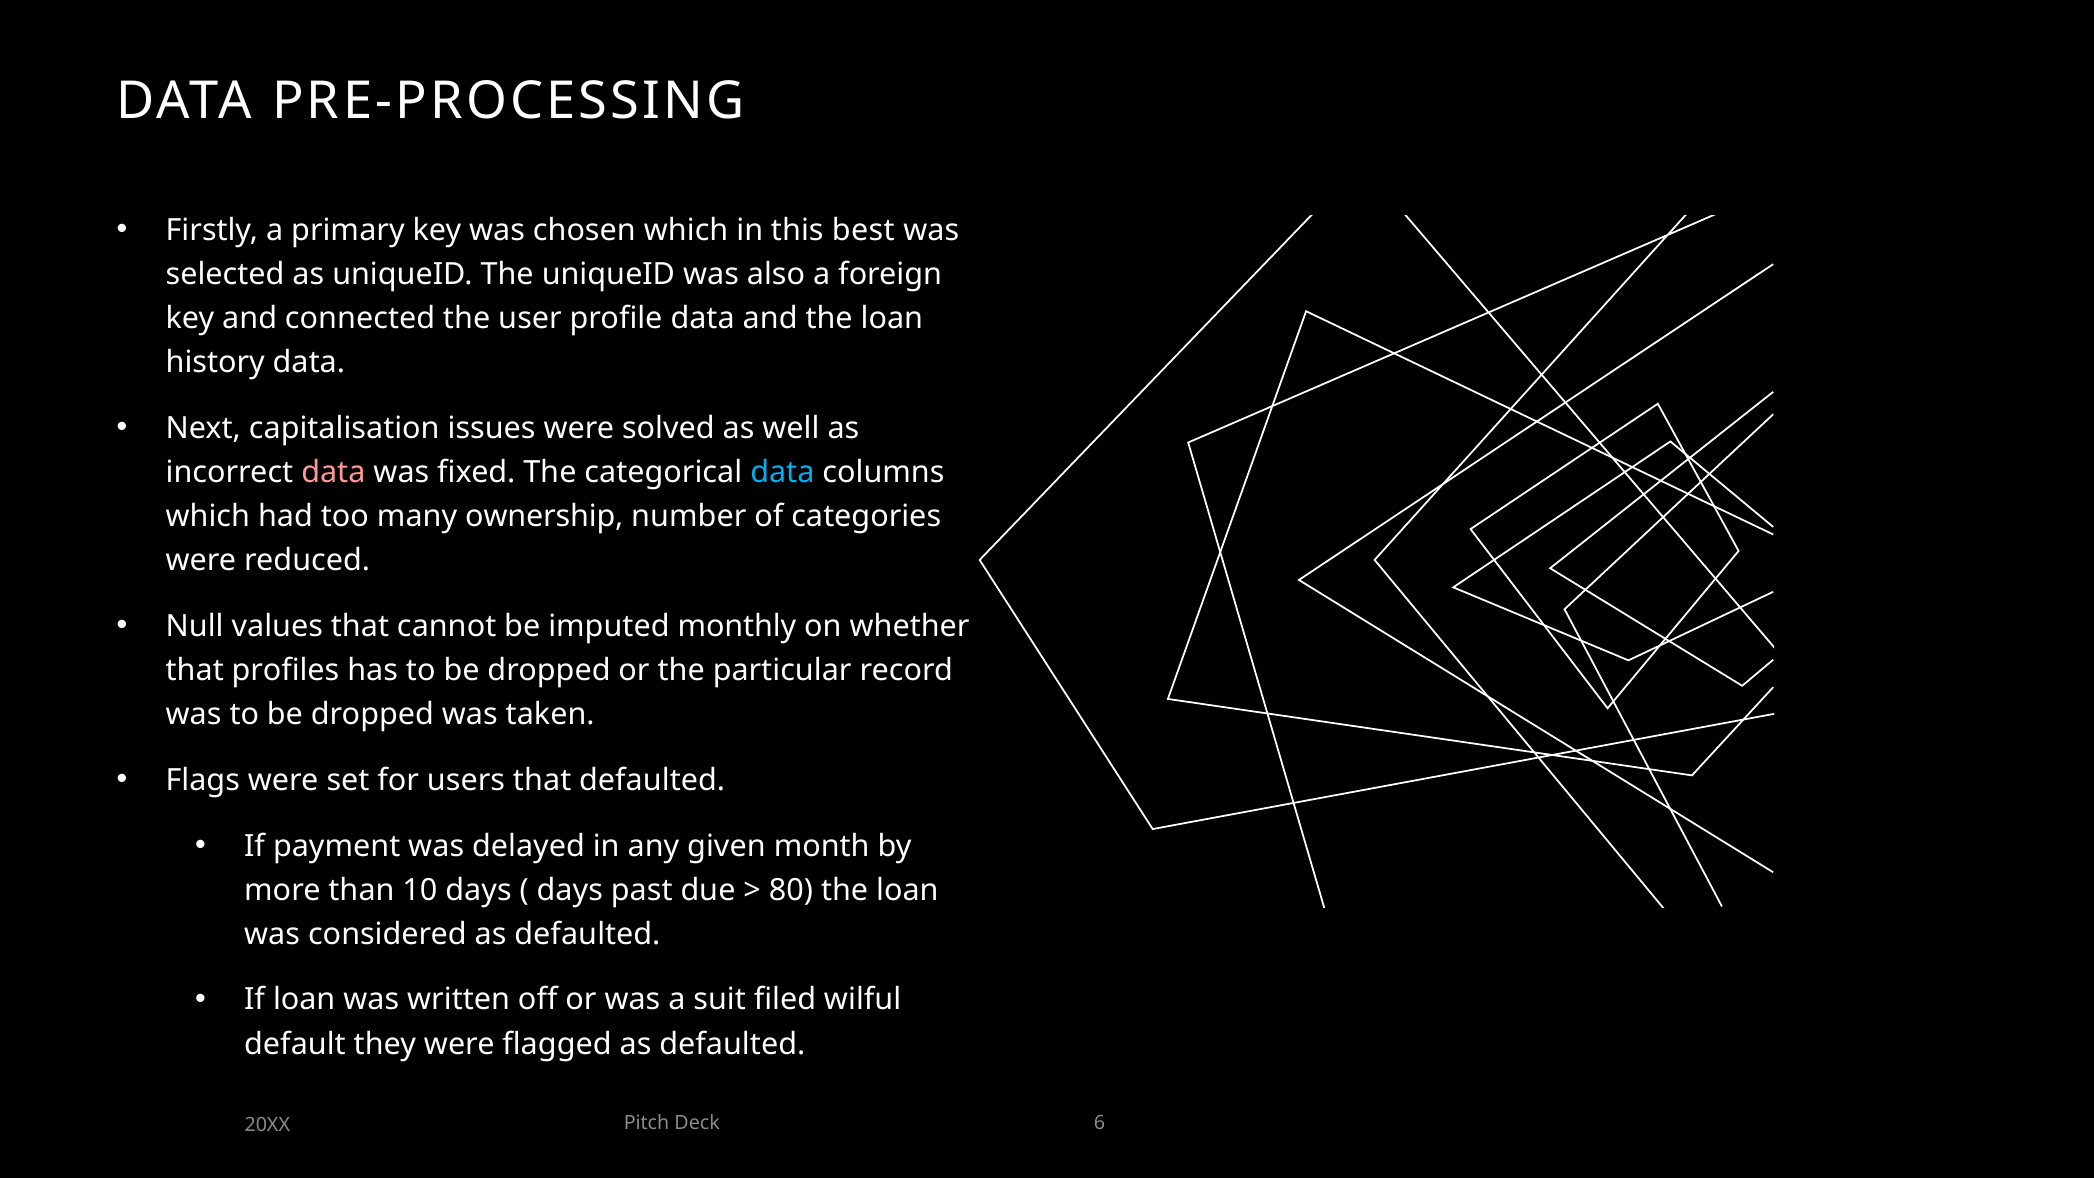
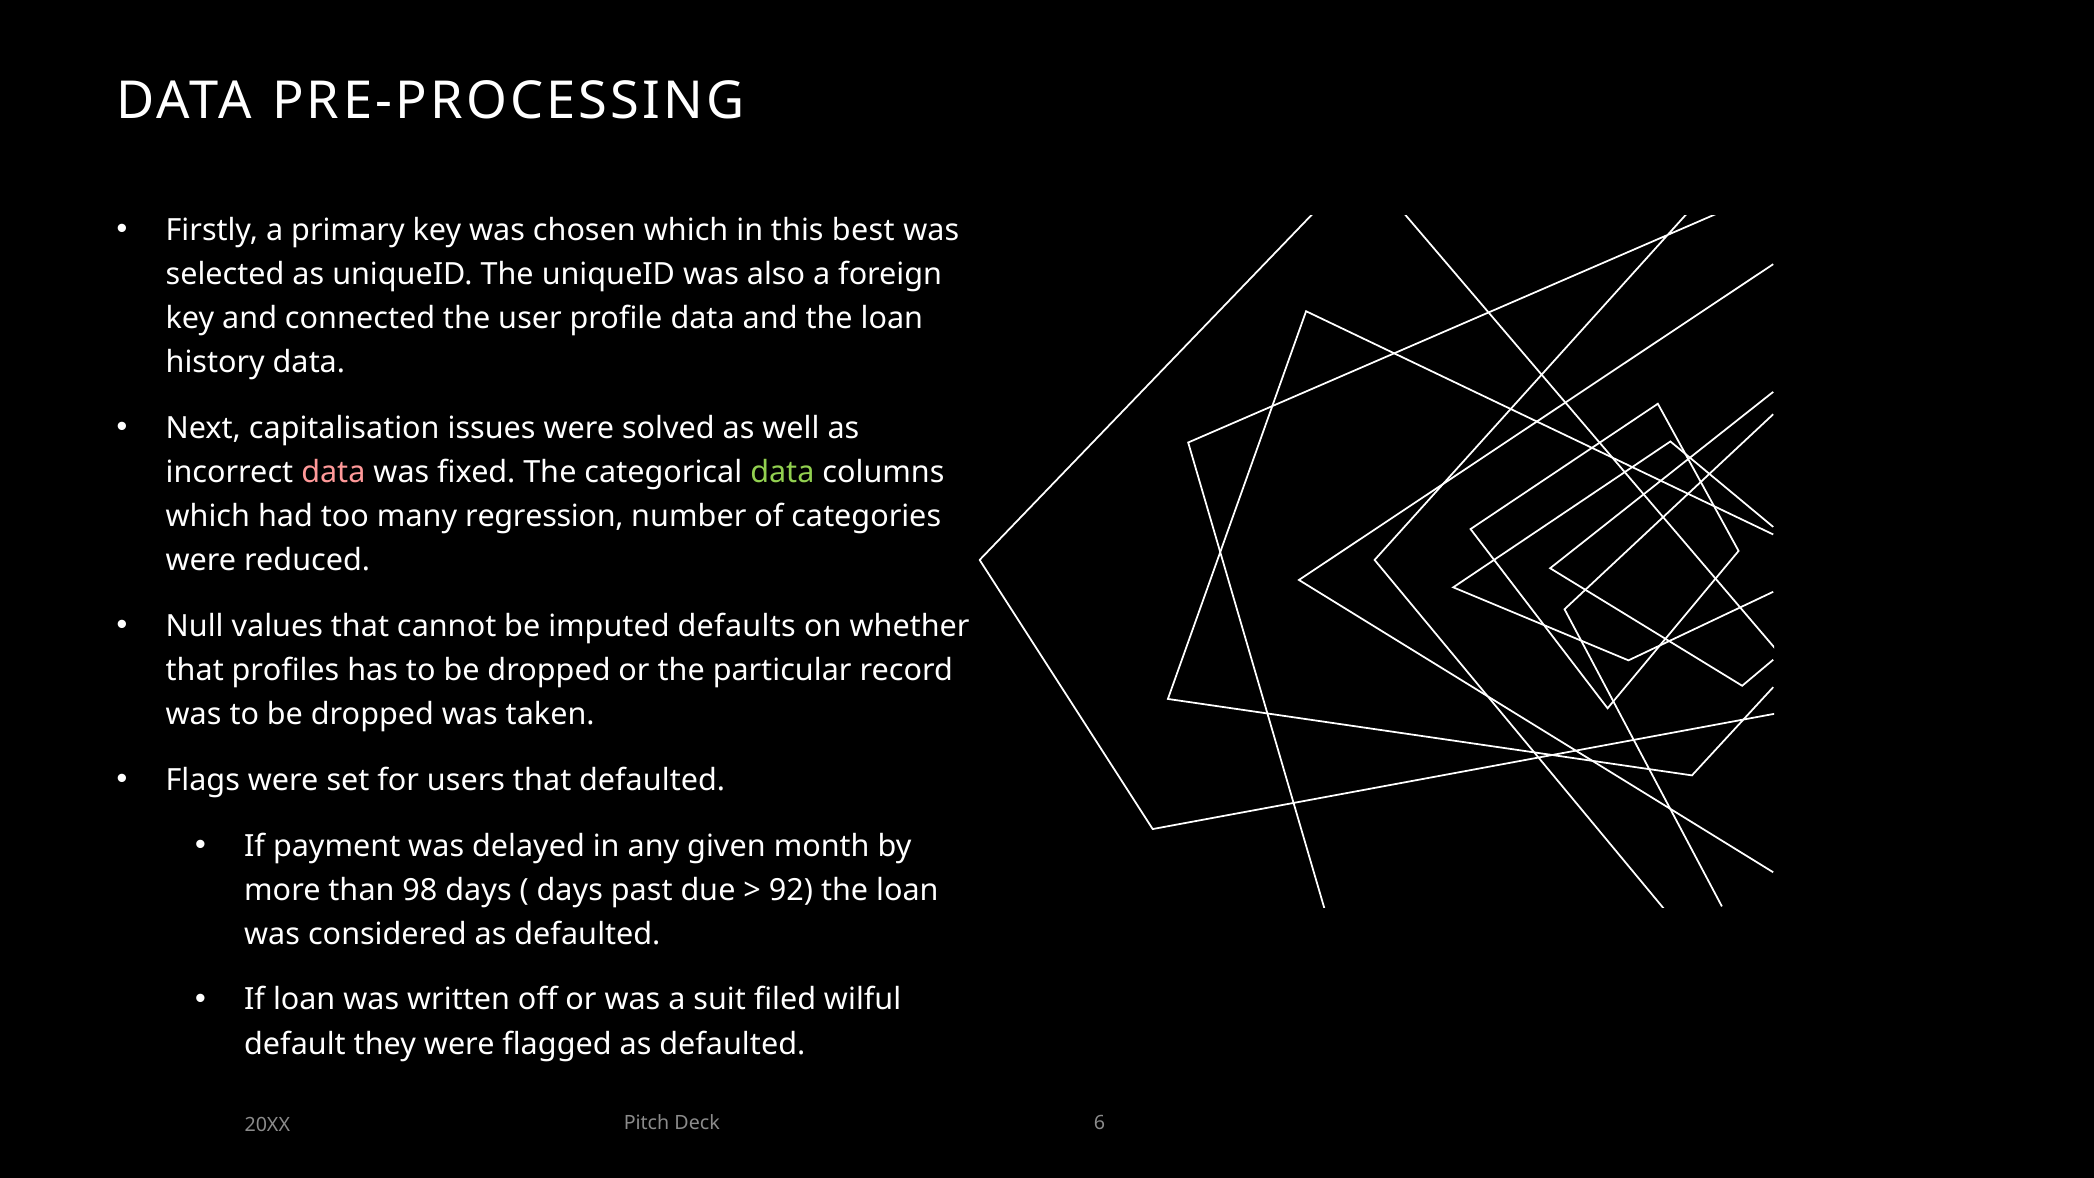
data at (782, 472) colour: light blue -> light green
ownership: ownership -> regression
monthly: monthly -> defaults
10: 10 -> 98
80: 80 -> 92
